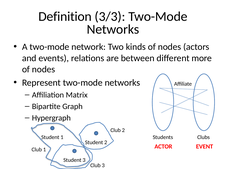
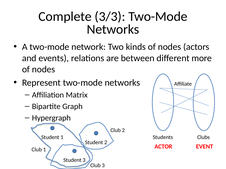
Definition: Definition -> Complete
